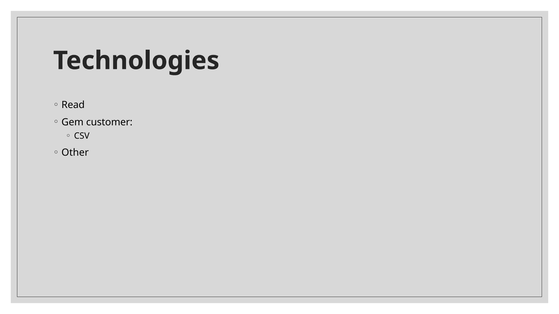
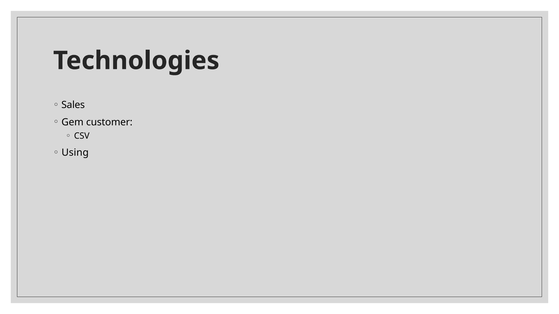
Read: Read -> Sales
Other: Other -> Using
